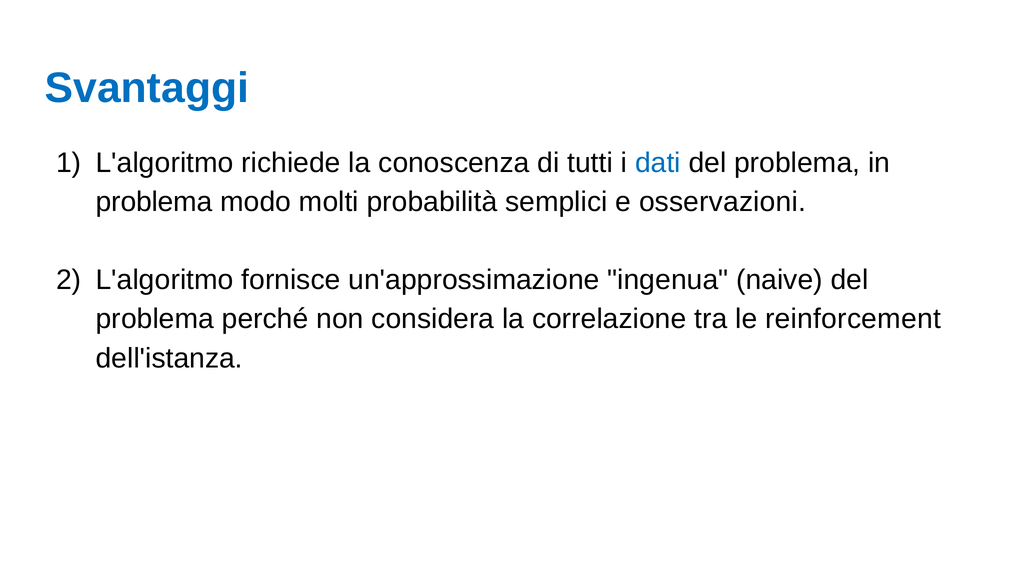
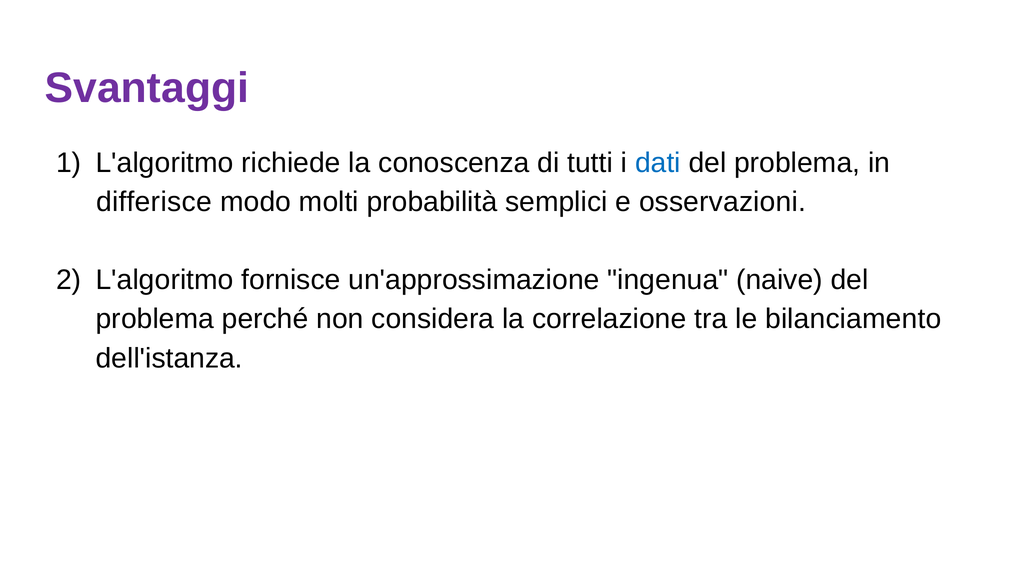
Svantaggi colour: blue -> purple
problema at (154, 202): problema -> differisce
reinforcement: reinforcement -> bilanciamento
